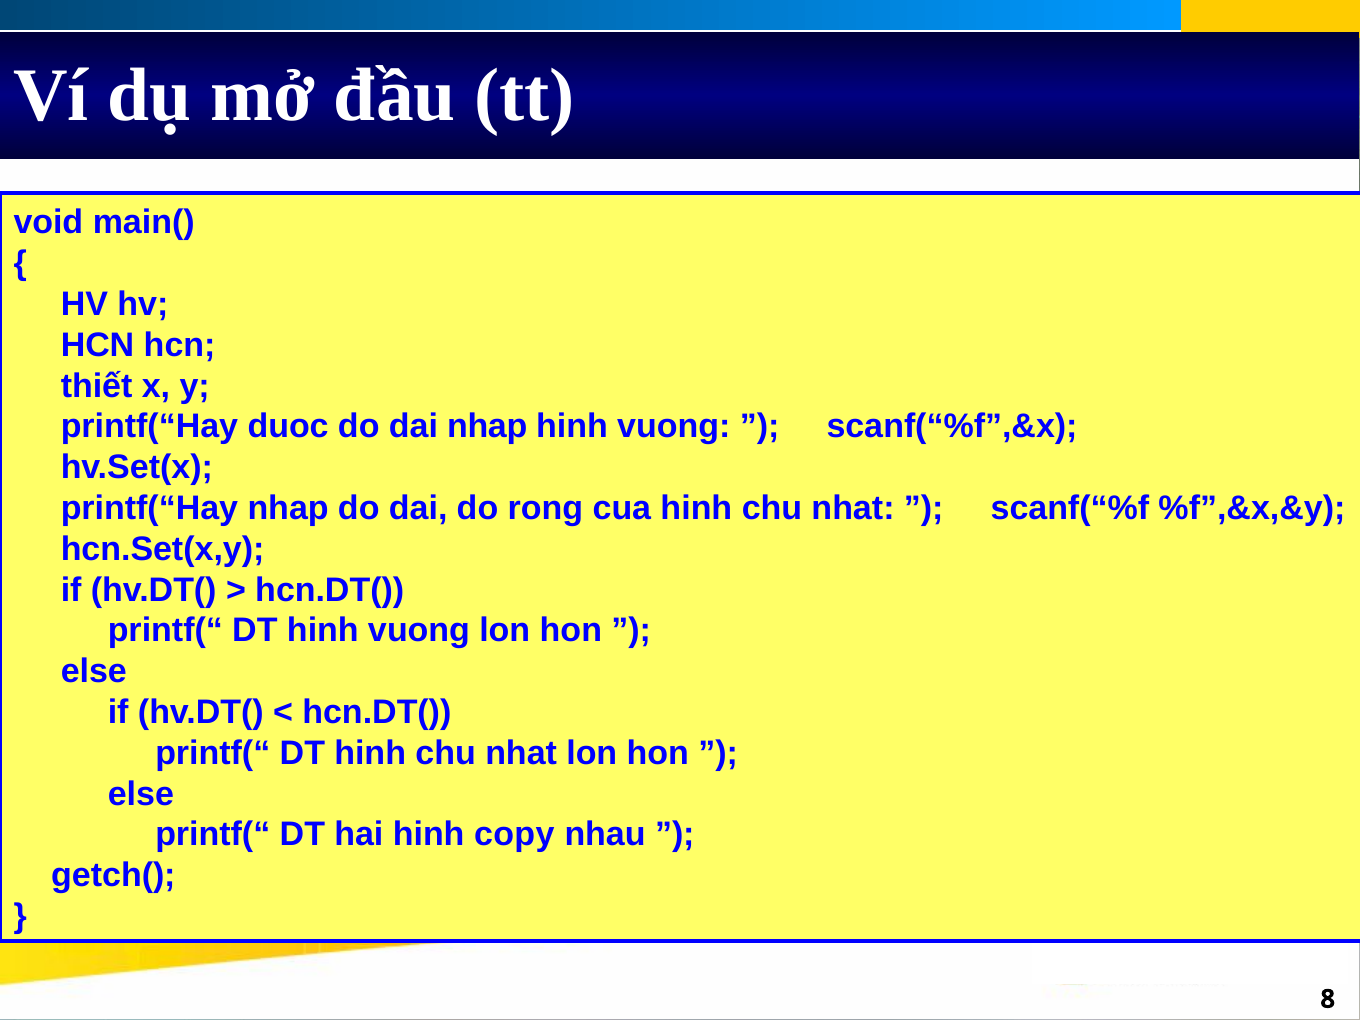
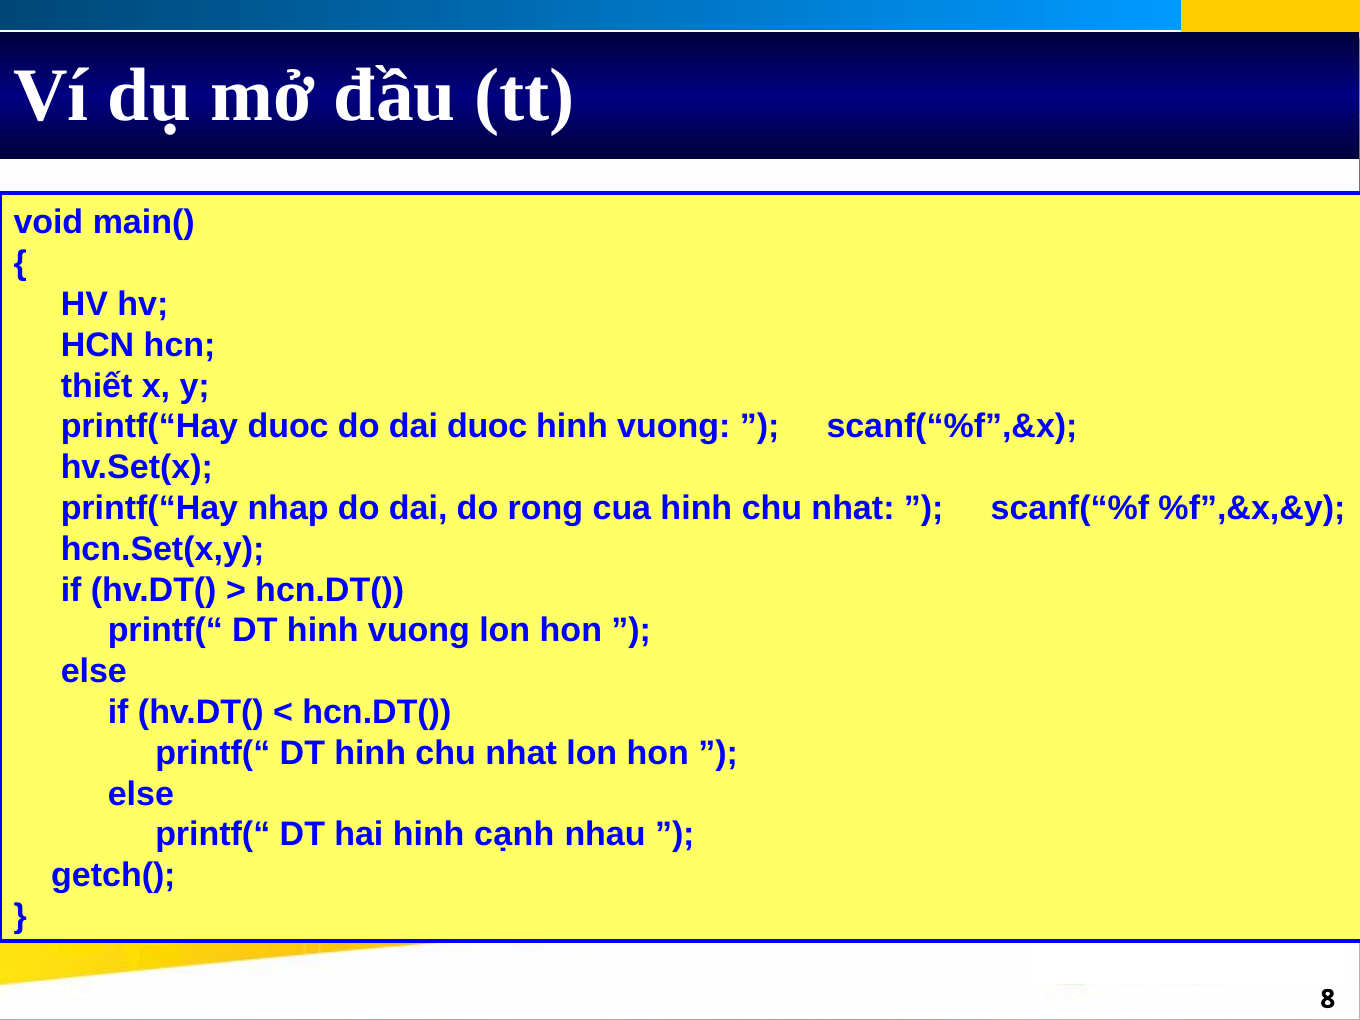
dai nhap: nhap -> duoc
copy: copy -> cạnh
